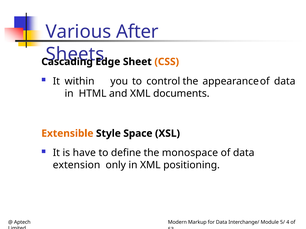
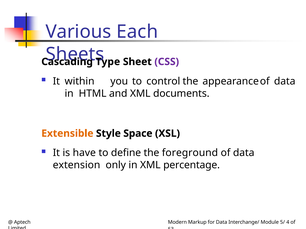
After: After -> Each
Edge: Edge -> Type
CSS colour: orange -> purple
monospace: monospace -> foreground
positioning: positioning -> percentage
